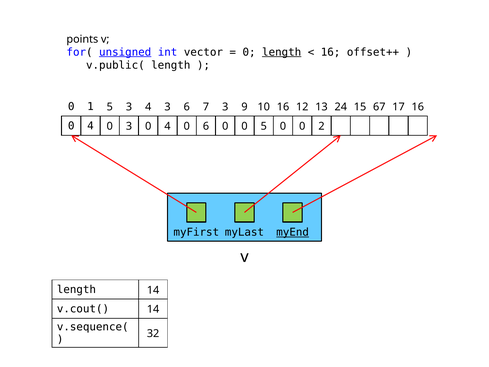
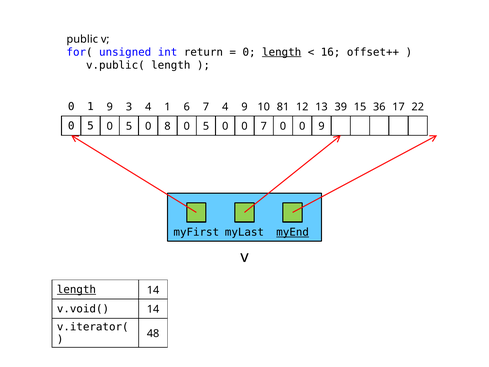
points: points -> public
unsigned underline: present -> none
vector: vector -> return
1 5: 5 -> 9
4 3: 3 -> 1
7 3: 3 -> 4
10 16: 16 -> 81
24: 24 -> 39
67: 67 -> 36
17 16: 16 -> 22
4 at (90, 126): 4 -> 5
3 at (129, 126): 3 -> 5
4 at (167, 126): 4 -> 8
6 at (206, 126): 6 -> 5
0 5: 5 -> 7
0 2: 2 -> 9
length at (76, 289) underline: none -> present
v.cout(: v.cout( -> v.void(
v.sequence(: v.sequence( -> v.iterator(
32: 32 -> 48
